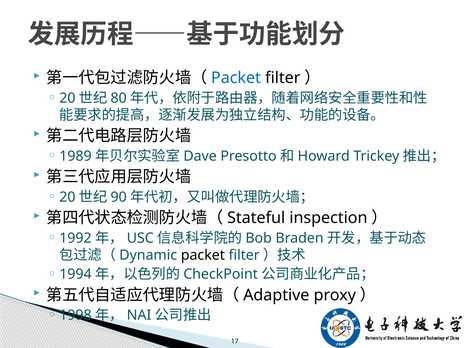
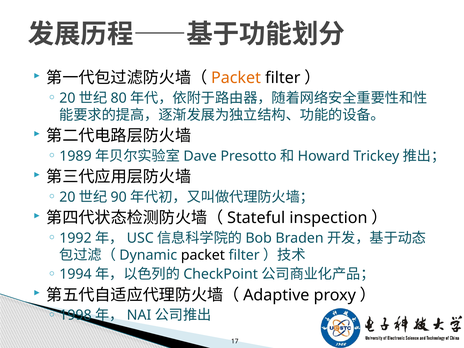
Packet at (236, 78) colour: blue -> orange
